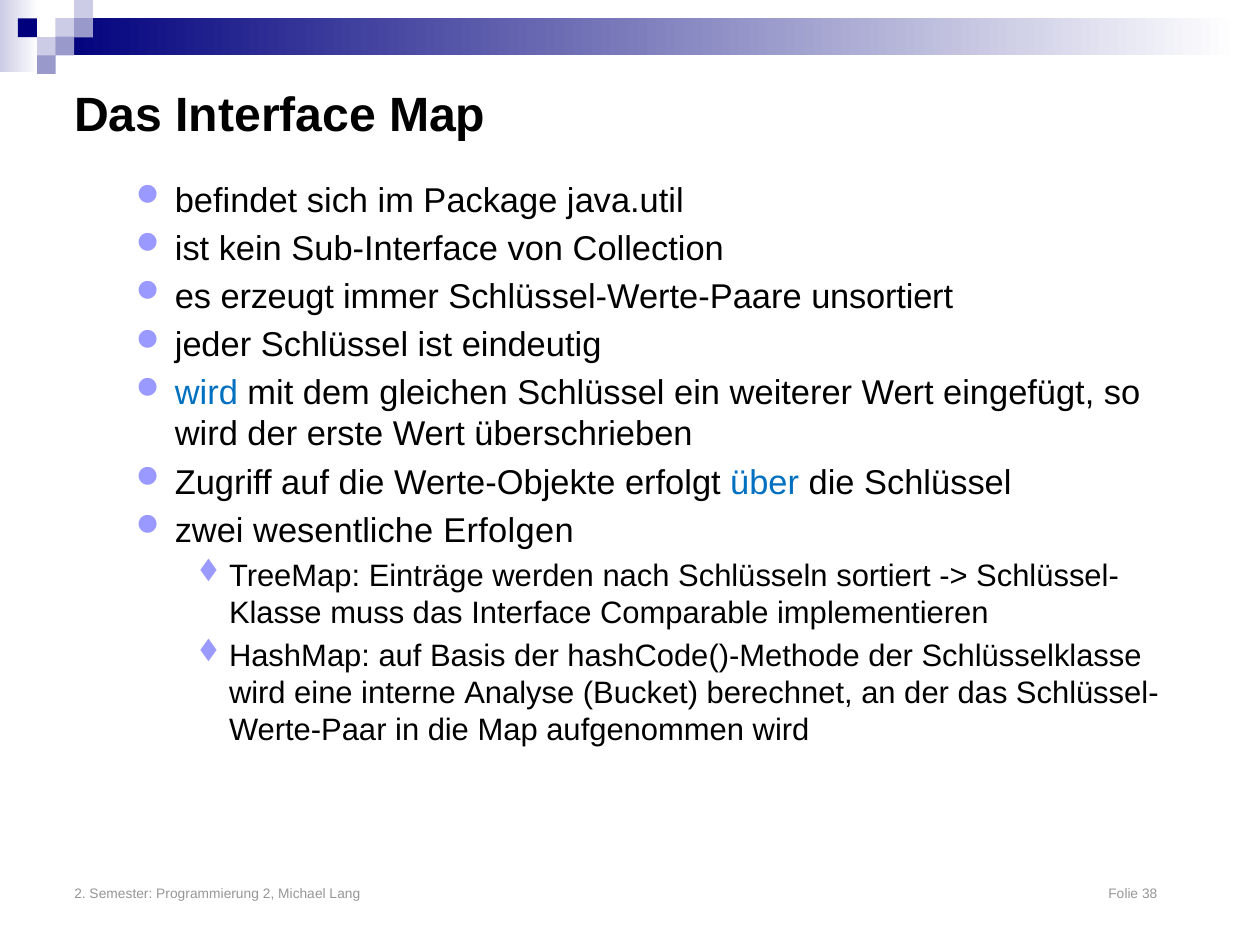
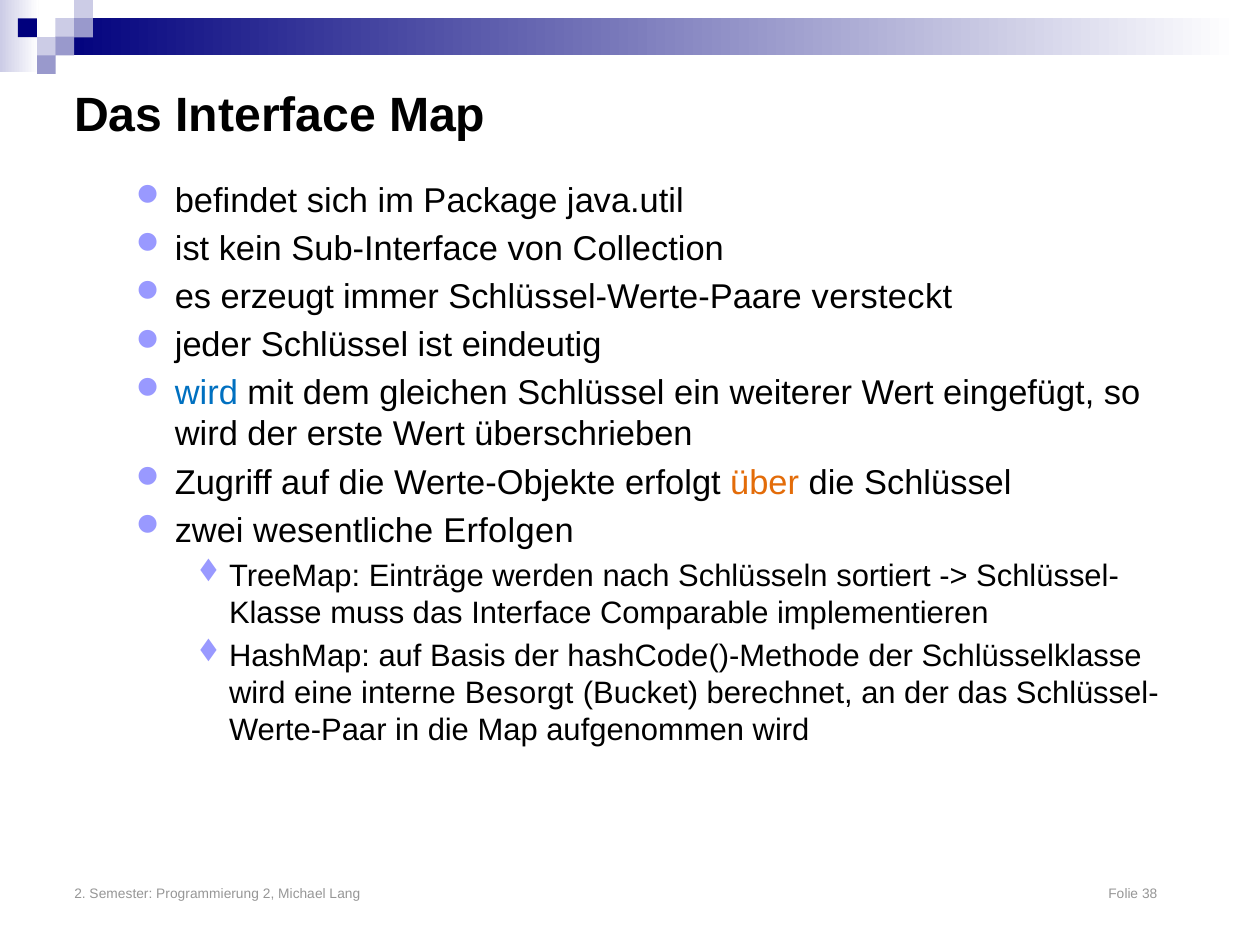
unsortiert: unsortiert -> versteckt
über colour: blue -> orange
Analyse: Analyse -> Besorgt
